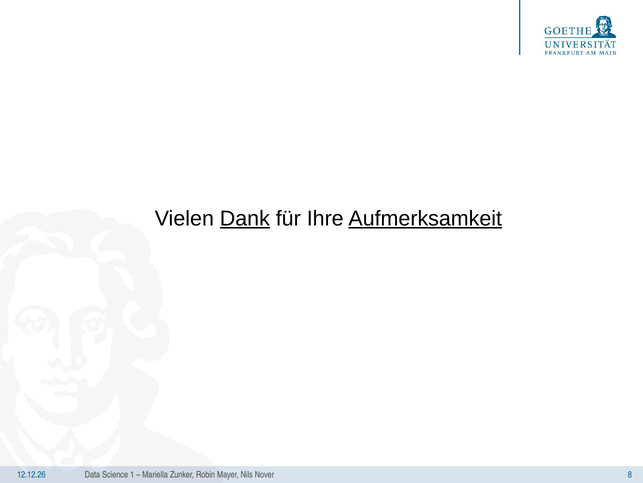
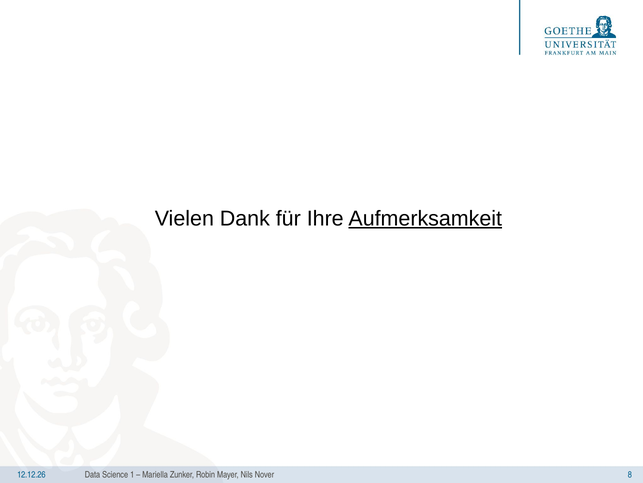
Dank underline: present -> none
